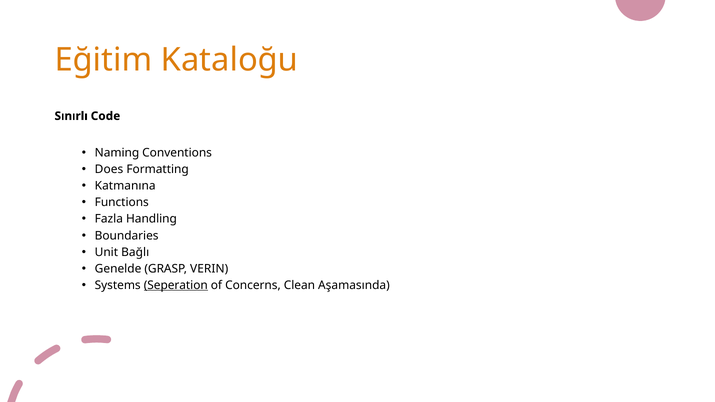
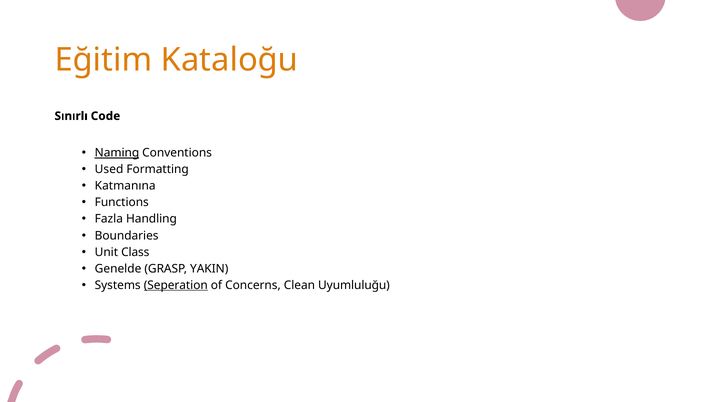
Naming underline: none -> present
Does: Does -> Used
Bağlı: Bağlı -> Class
VERIN: VERIN -> YAKIN
Aşamasında: Aşamasında -> Uyumluluğu
